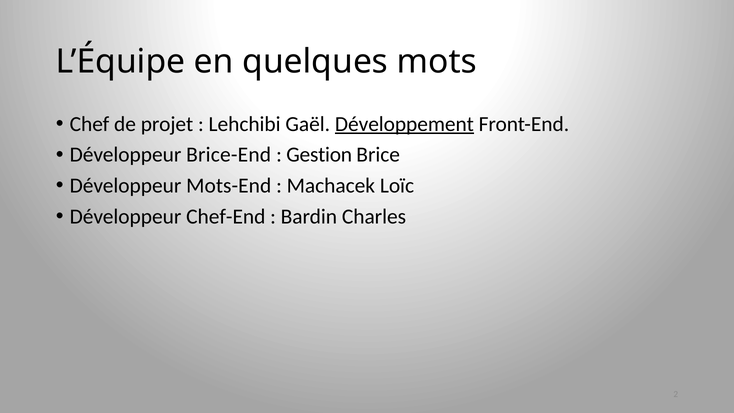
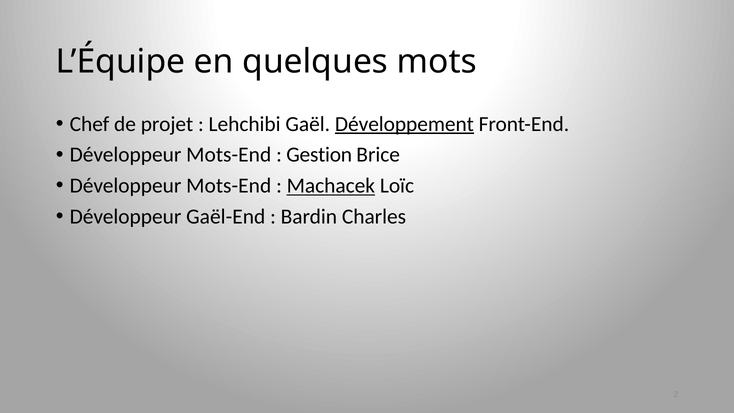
Brice-End at (229, 155): Brice-End -> Mots-End
Machacek underline: none -> present
Chef-End: Chef-End -> Gaël-End
